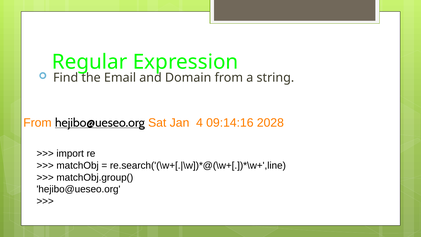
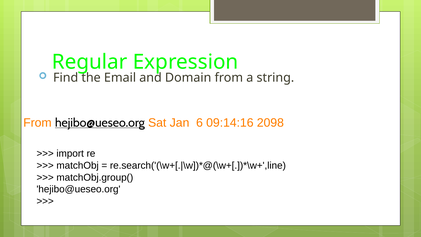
4: 4 -> 6
2028: 2028 -> 2098
